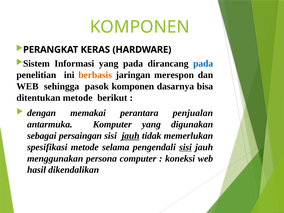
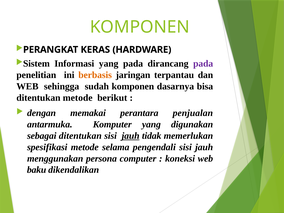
pada at (203, 64) colour: blue -> purple
merespon: merespon -> terpantau
pasok: pasok -> sudah
sebagai persaingan: persaingan -> ditentukan
sisi at (185, 147) underline: present -> none
hasil: hasil -> baku
